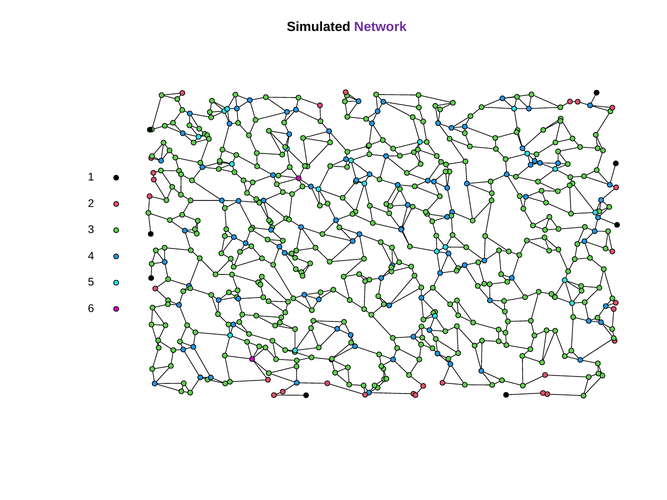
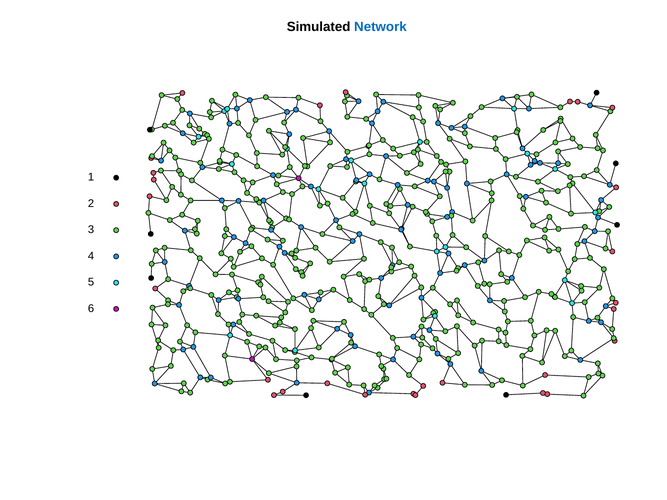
Network colour: purple -> blue
